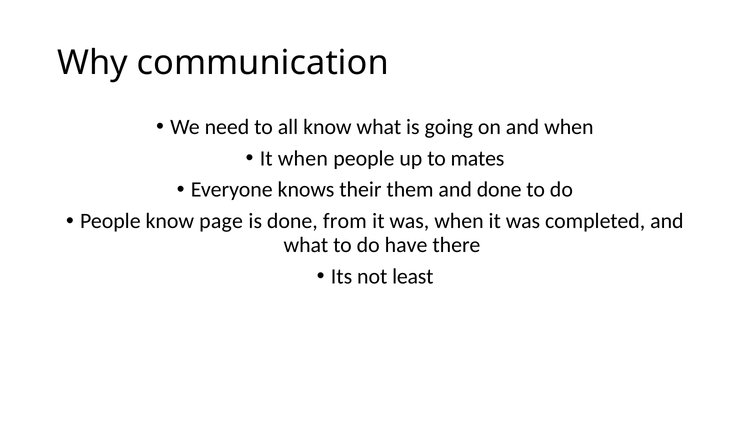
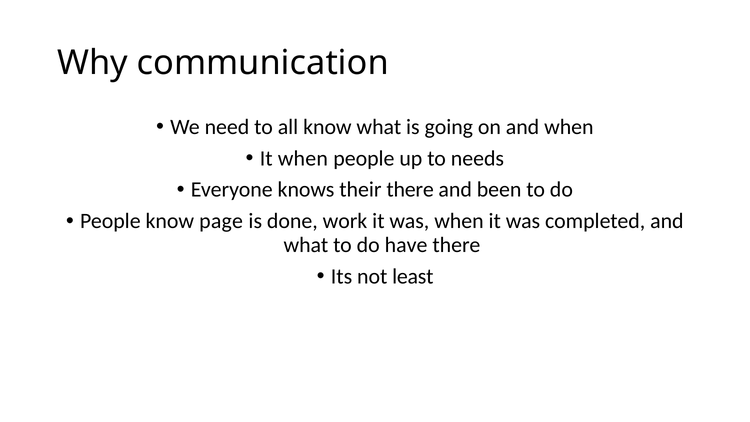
mates: mates -> needs
their them: them -> there
and done: done -> been
from: from -> work
